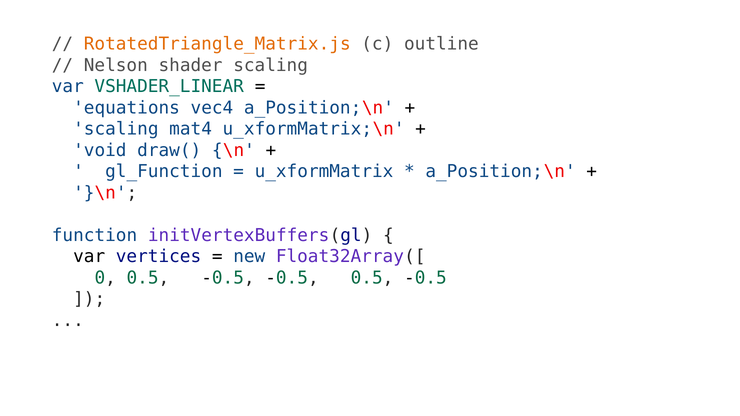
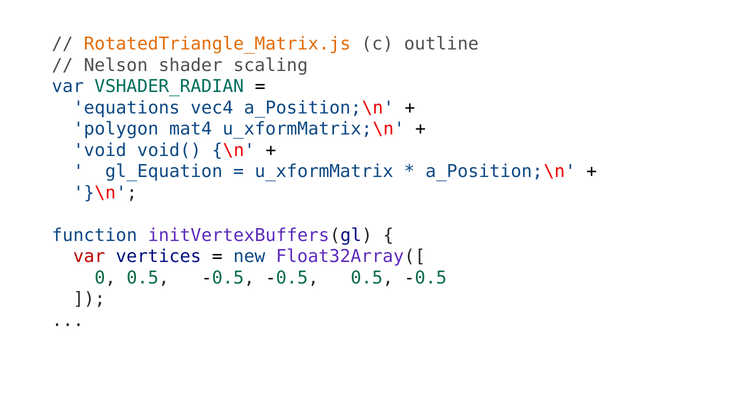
VSHADER_LINEAR: VSHADER_LINEAR -> VSHADER_RADIAN
scaling at (116, 129): scaling -> polygon
draw(: draw( -> void(
gl_Function: gl_Function -> gl_Equation
var at (89, 257) colour: black -> red
